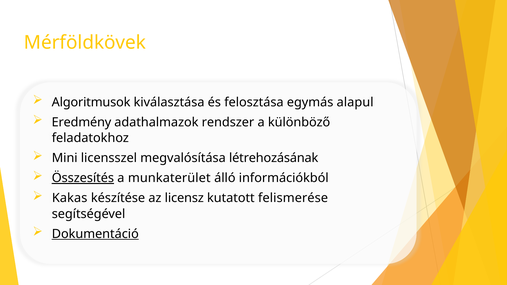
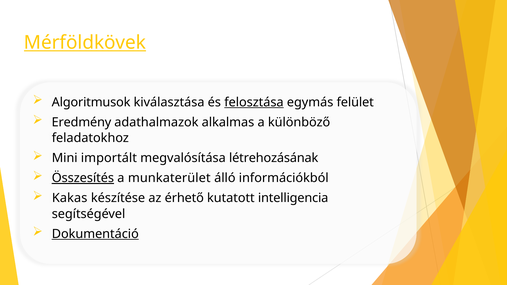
Mérföldkövek underline: none -> present
felosztása underline: none -> present
alapul: alapul -> felület
rendszer: rendszer -> alkalmas
licensszel: licensszel -> importált
licensz: licensz -> érhető
felismerése: felismerése -> intelligencia
